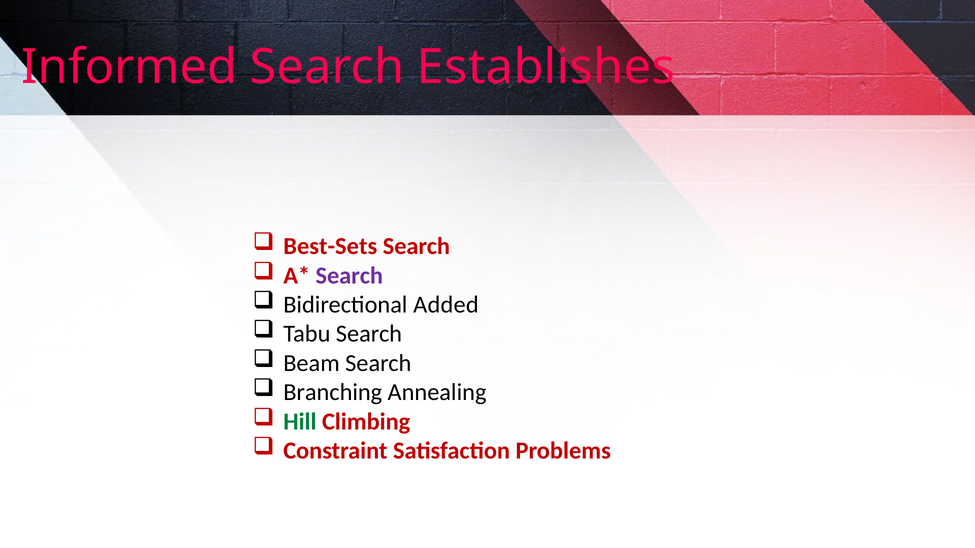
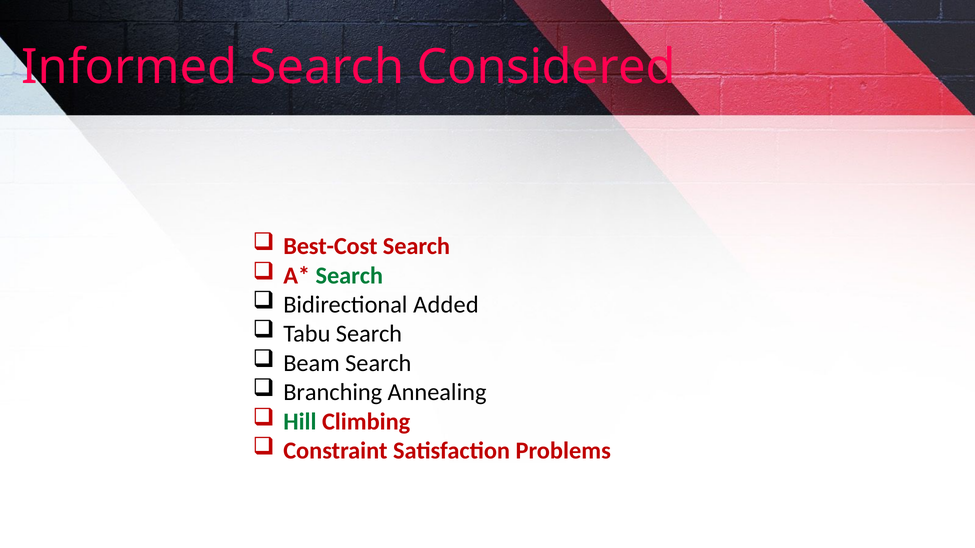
Establishes: Establishes -> Considered
Best-Sets: Best-Sets -> Best-Cost
Search at (349, 276) colour: purple -> green
